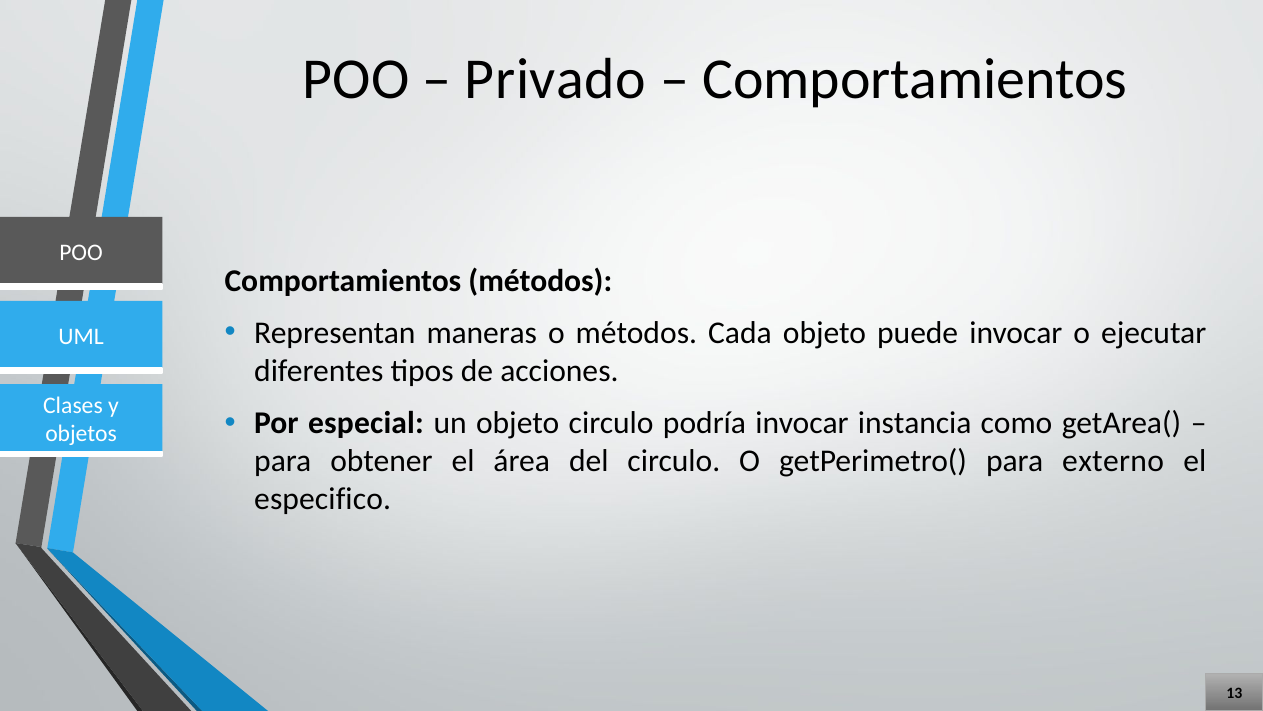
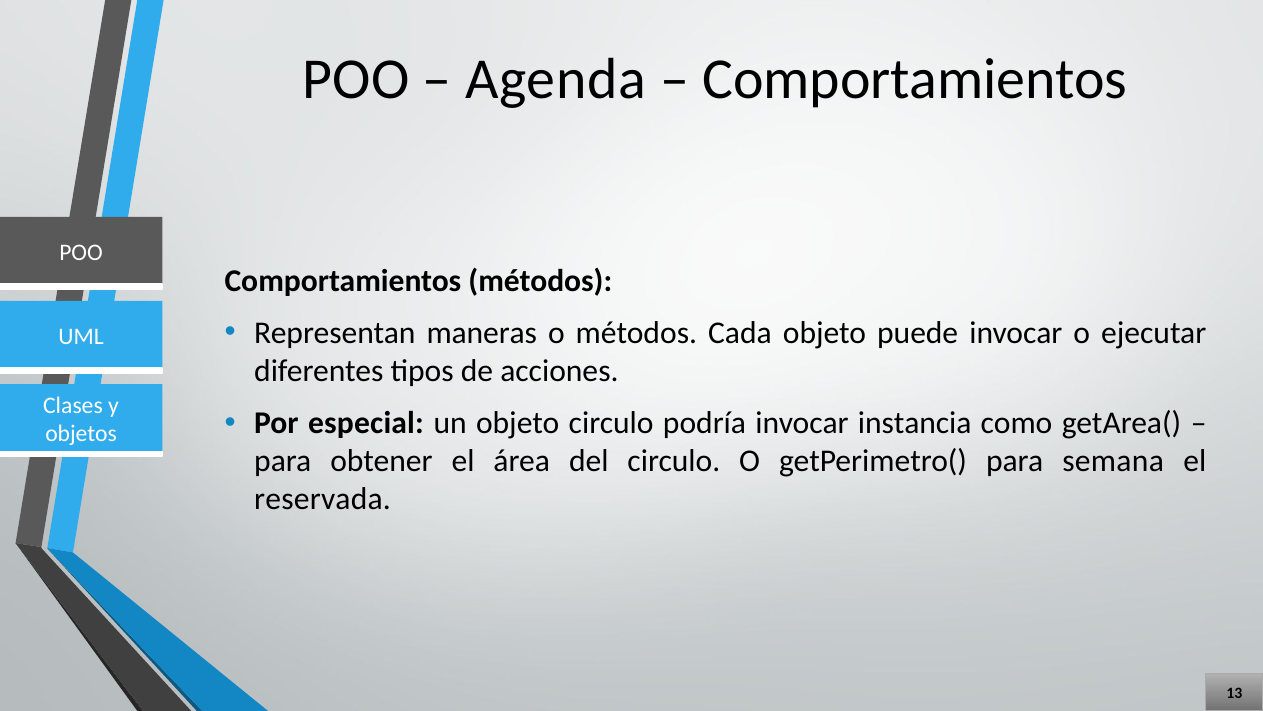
Privado: Privado -> Agenda
externo: externo -> semana
especifico: especifico -> reservada
